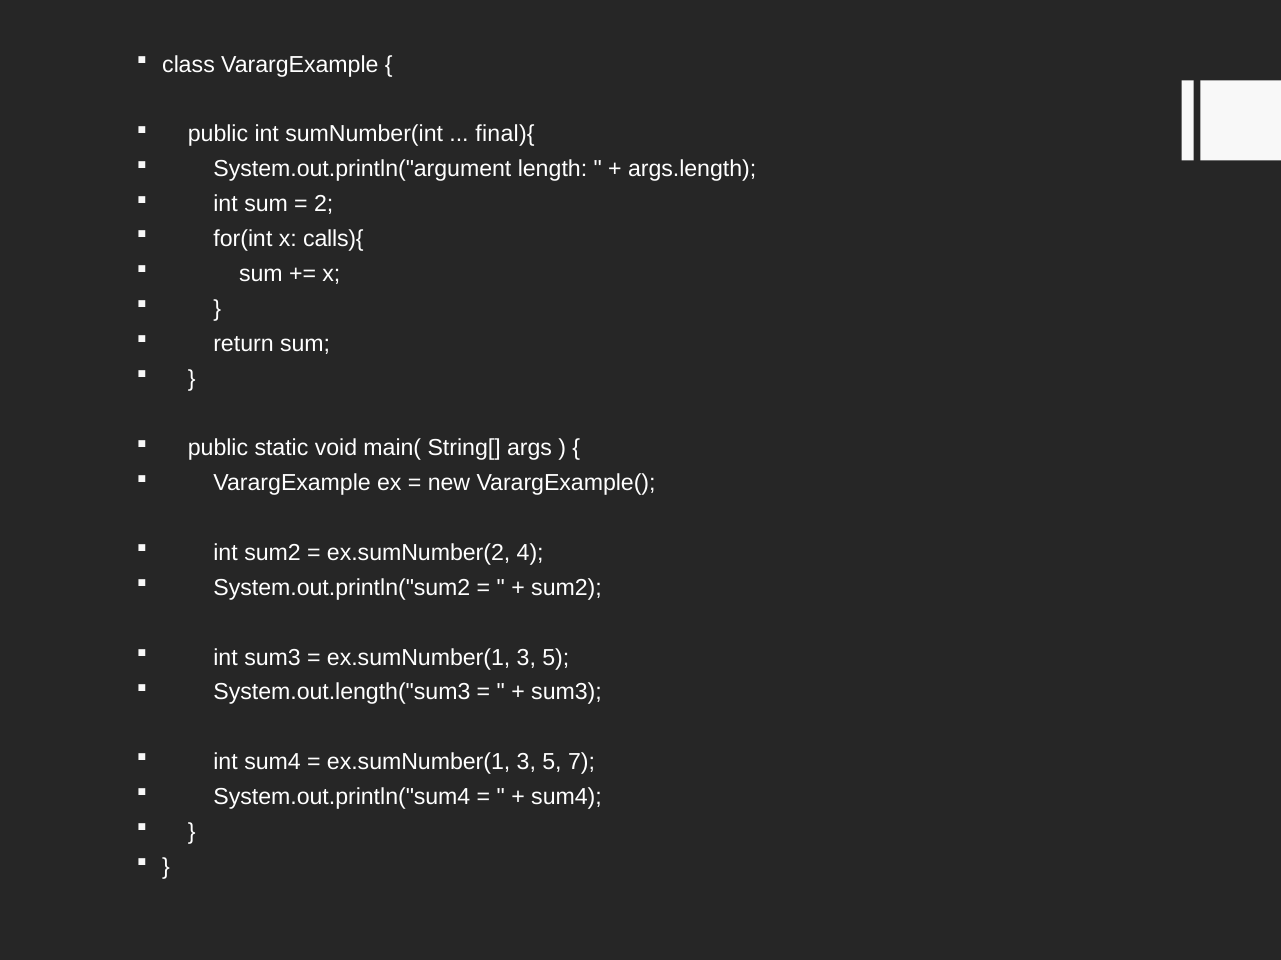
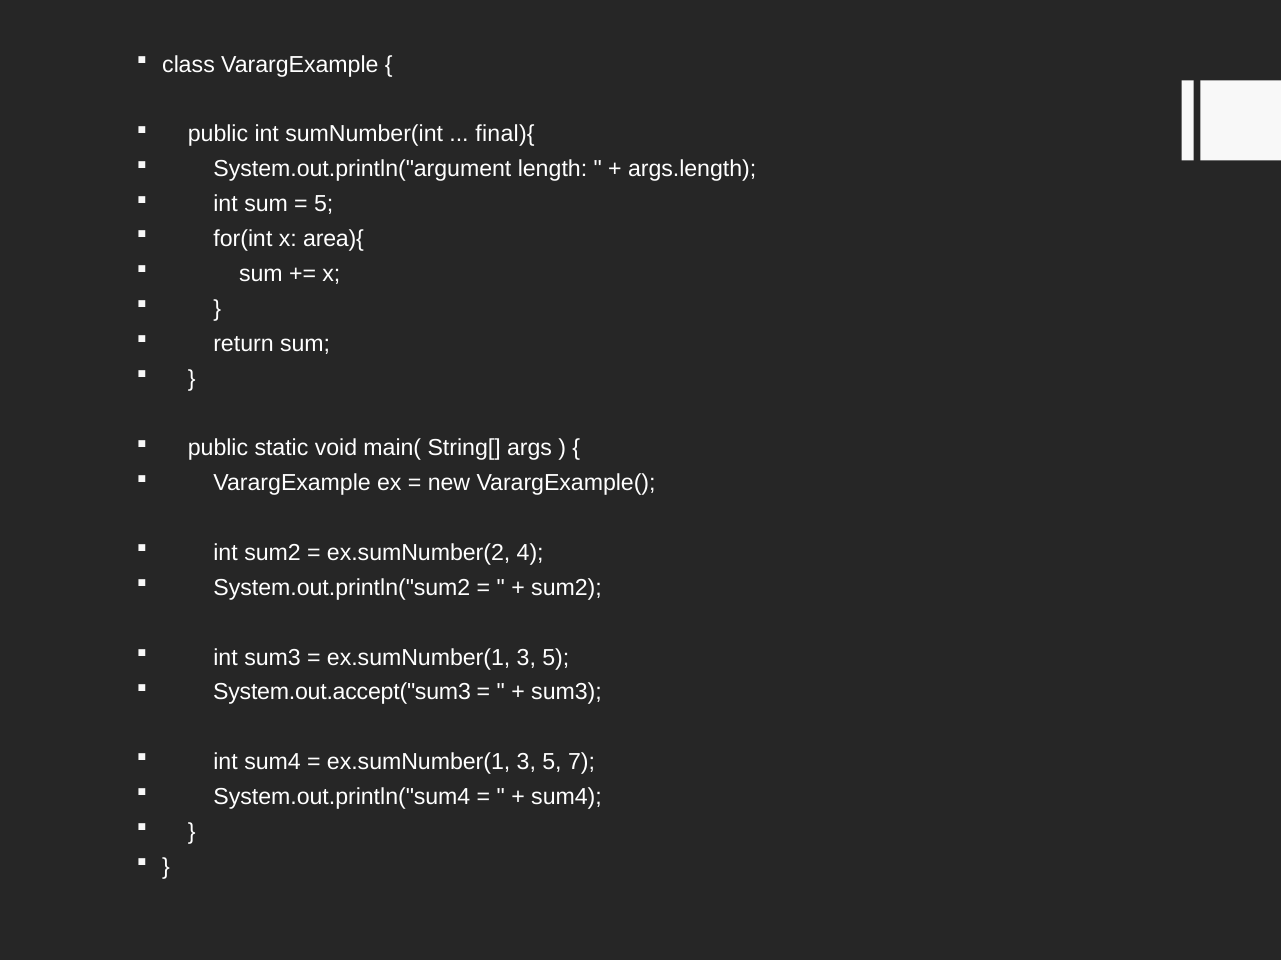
2 at (324, 204): 2 -> 5
calls){: calls){ -> area){
System.out.length("sum3: System.out.length("sum3 -> System.out.accept("sum3
